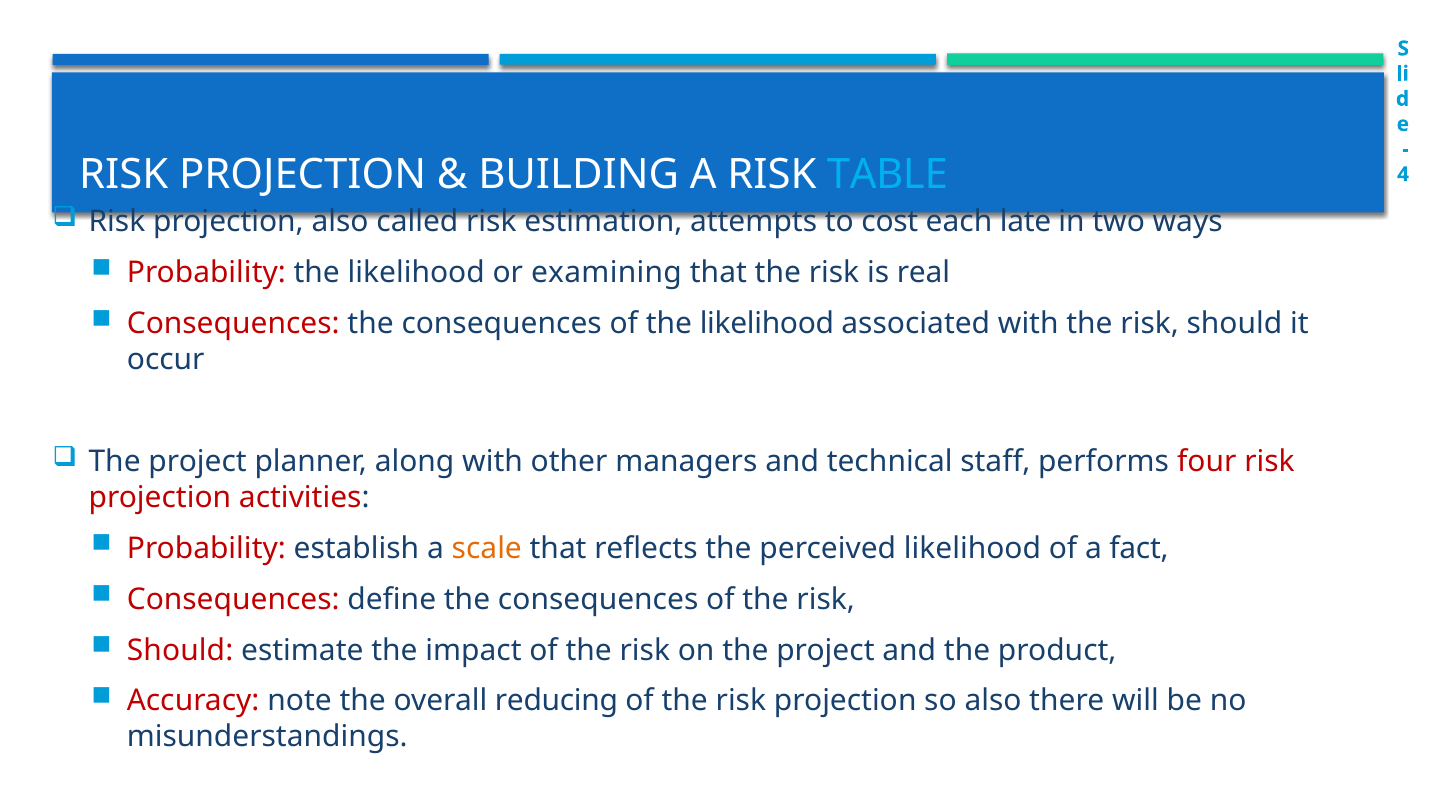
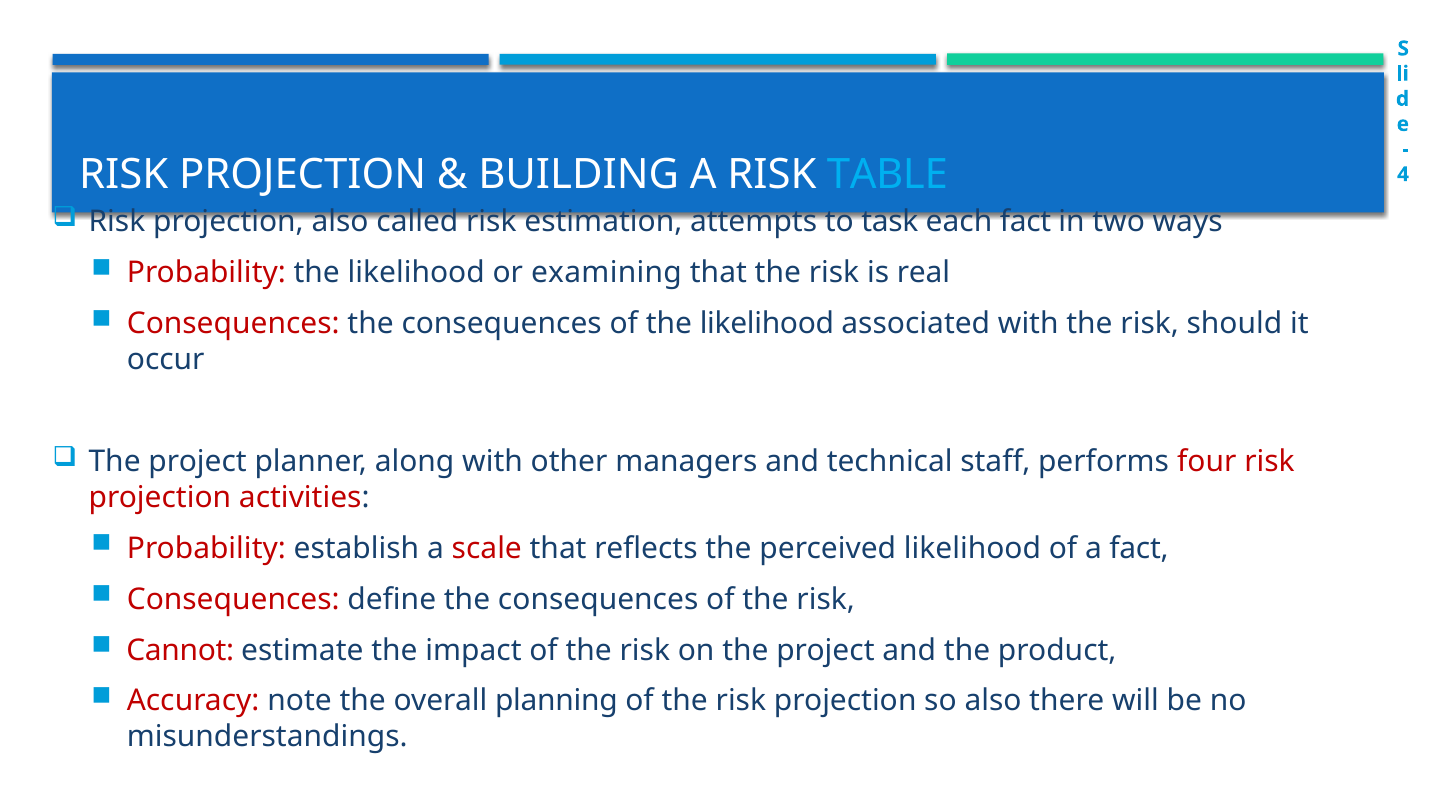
cost: cost -> task
each late: late -> fact
scale colour: orange -> red
Should at (180, 650): Should -> Cannot
reducing: reducing -> planning
